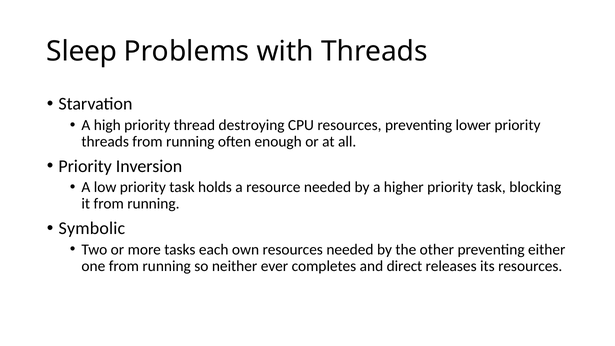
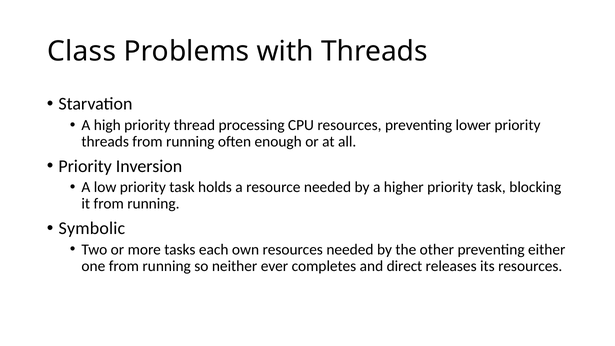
Sleep: Sleep -> Class
destroying: destroying -> processing
